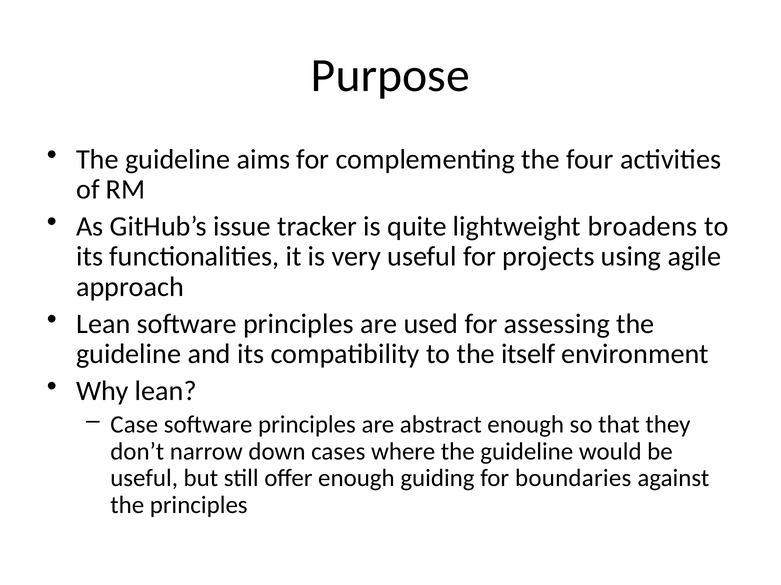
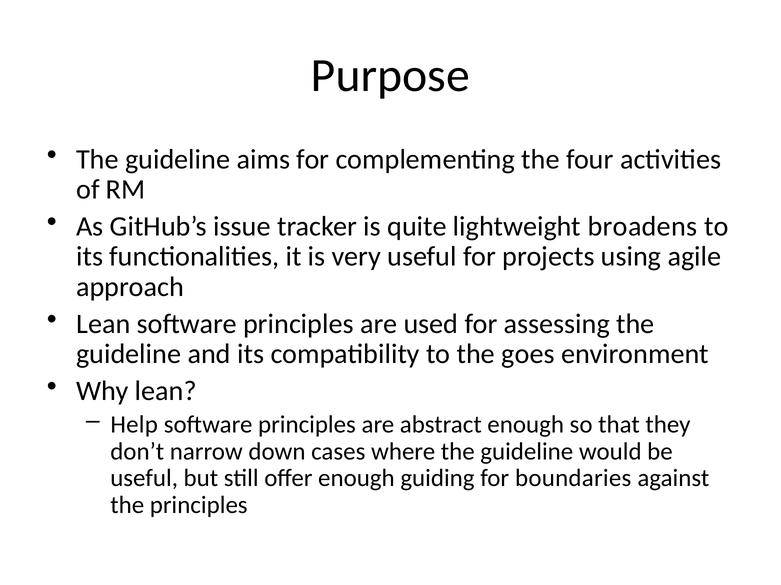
itself: itself -> goes
Case: Case -> Help
